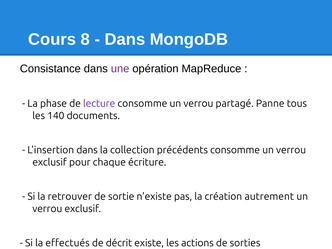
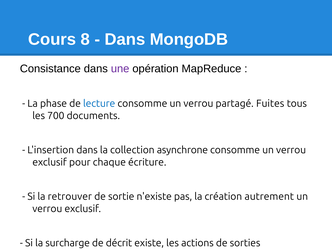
lecture colour: purple -> blue
Panne: Panne -> Fuites
140: 140 -> 700
précédents: précédents -> asynchrone
effectués: effectués -> surcharge
